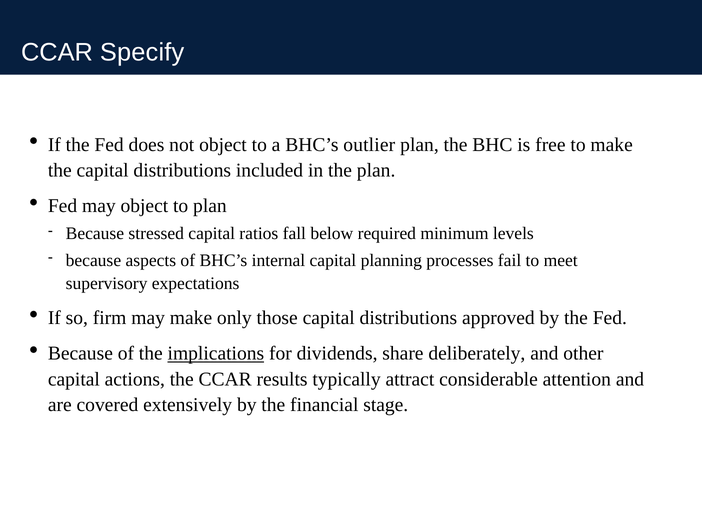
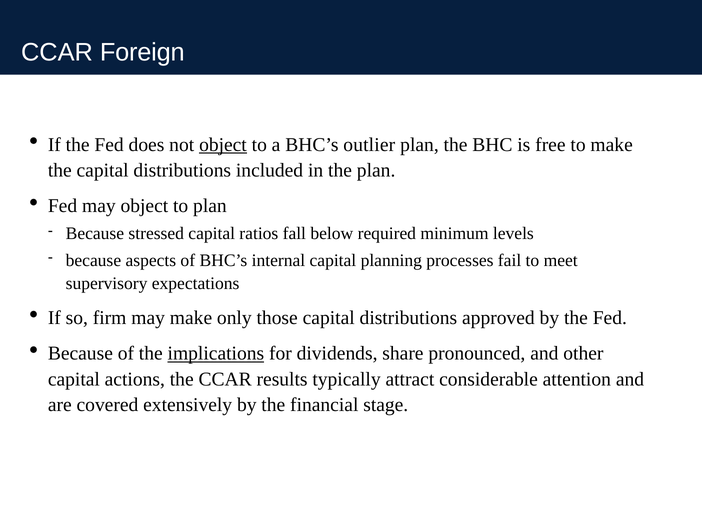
Specify: Specify -> Foreign
object at (223, 144) underline: none -> present
deliberately: deliberately -> pronounced
